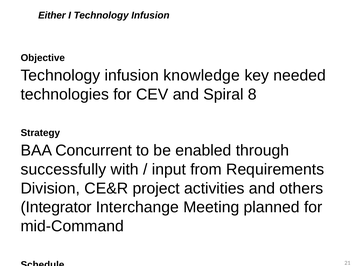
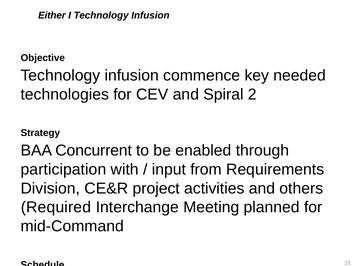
knowledge: knowledge -> commence
8: 8 -> 2
successfully: successfully -> participation
Integrator: Integrator -> Required
